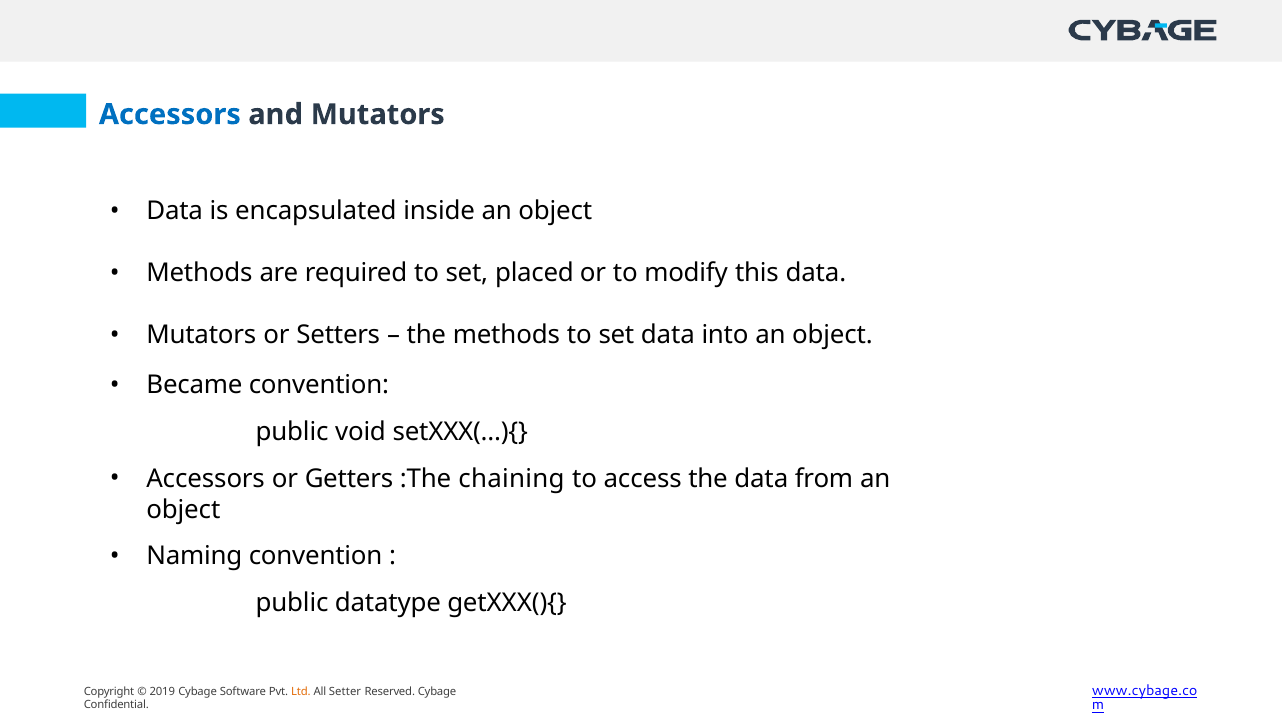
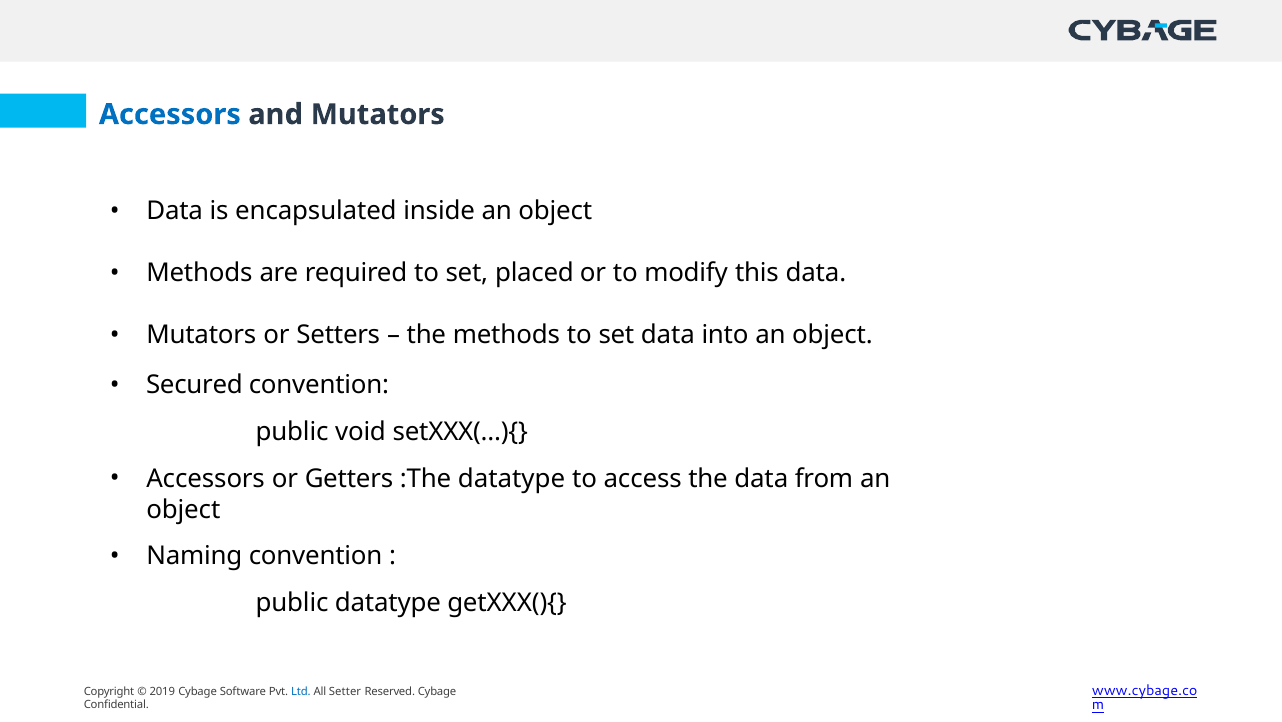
Became: Became -> Secured
:The chaining: chaining -> datatype
Ltd colour: orange -> blue
